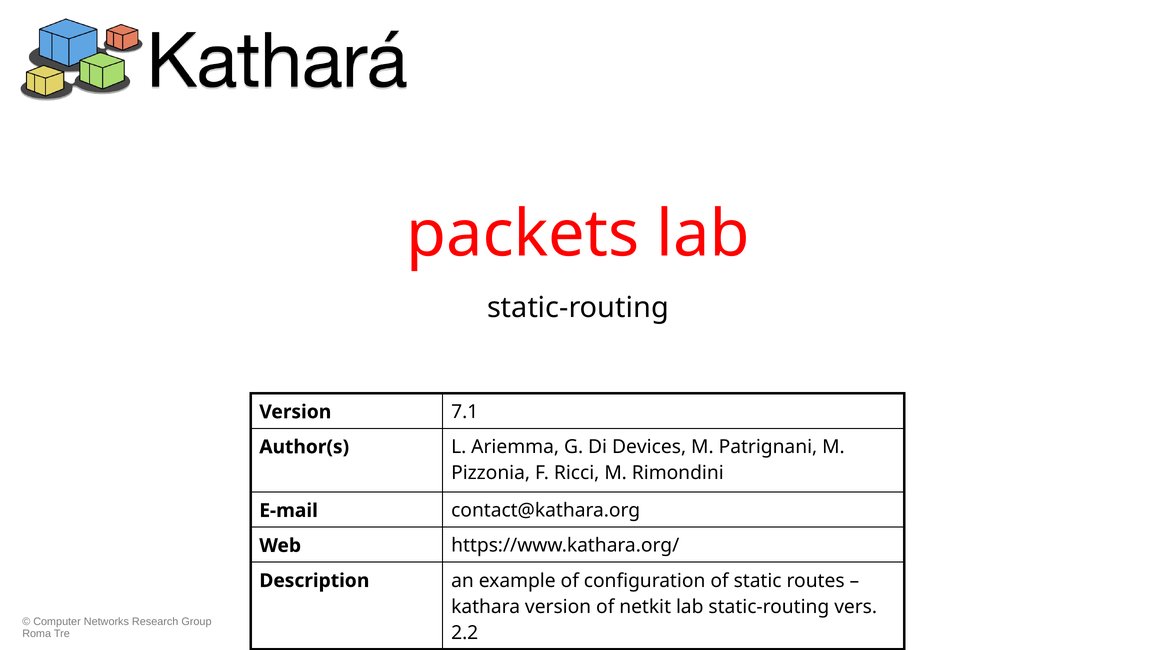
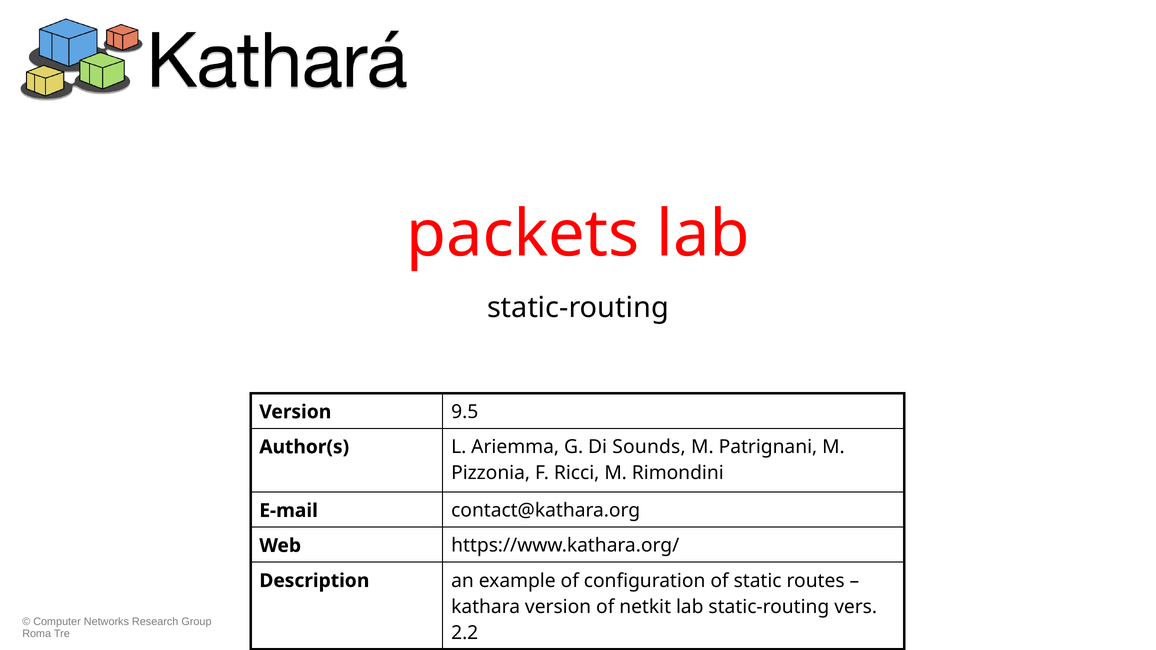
7.1: 7.1 -> 9.5
Devices: Devices -> Sounds
